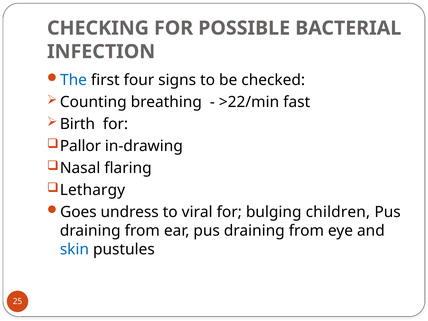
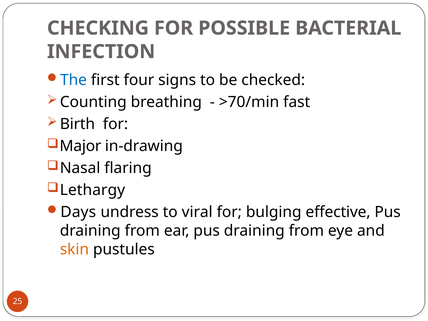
>22/min: >22/min -> >70/min
Pallor: Pallor -> Major
Goes: Goes -> Days
children: children -> effective
skin colour: blue -> orange
